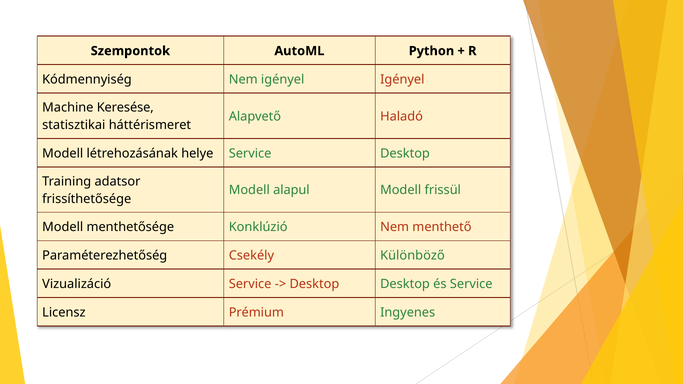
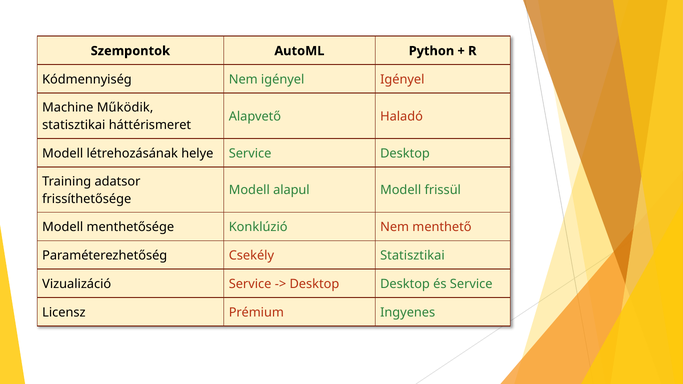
Keresése: Keresése -> Működik
Csekély Különböző: Különböző -> Statisztikai
